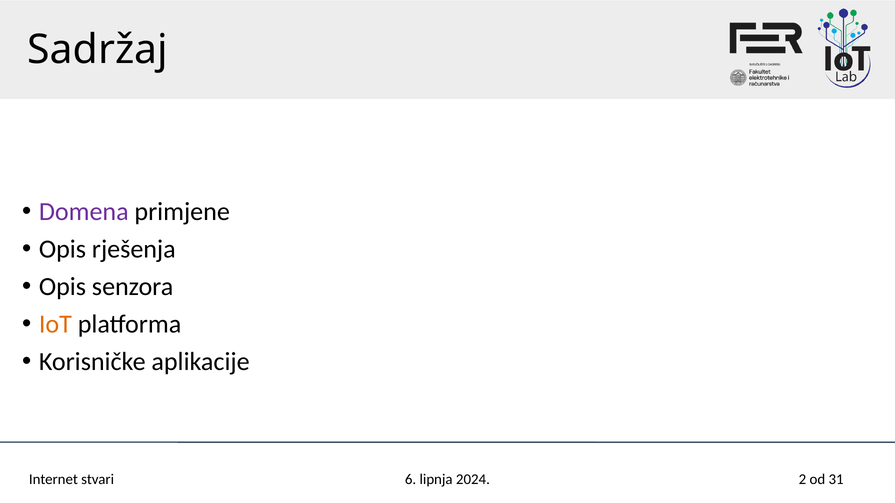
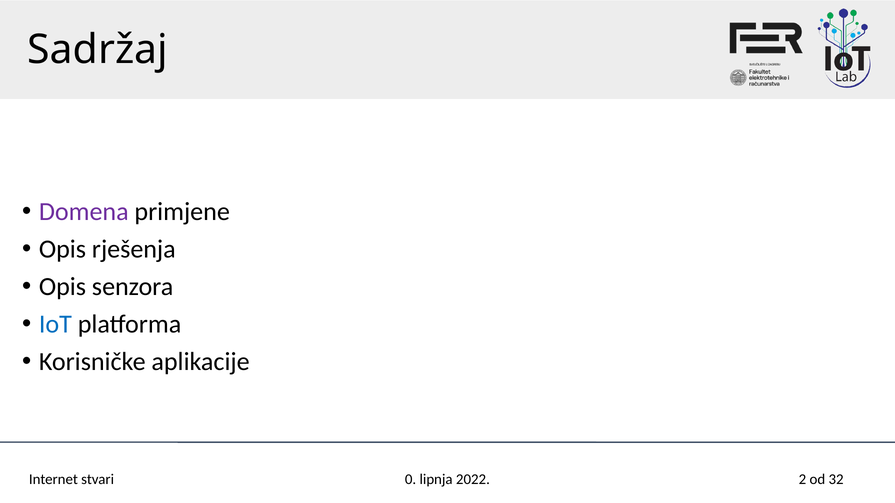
IoT colour: orange -> blue
6: 6 -> 0
2024: 2024 -> 2022
31: 31 -> 32
